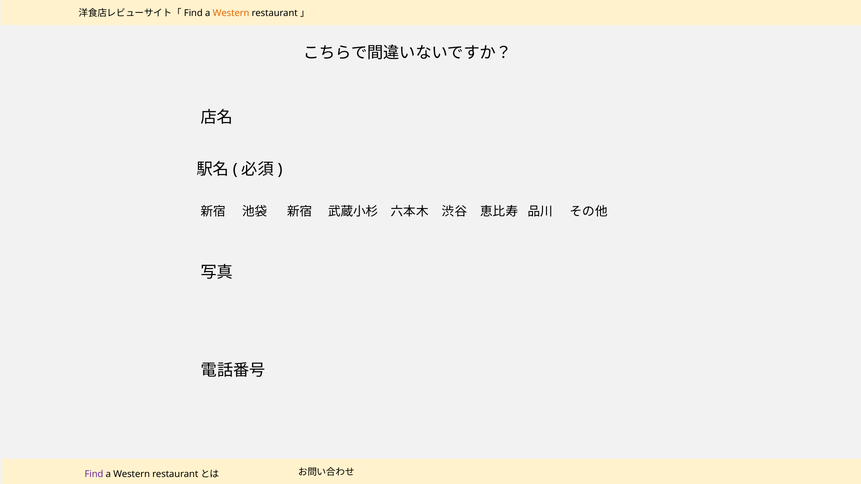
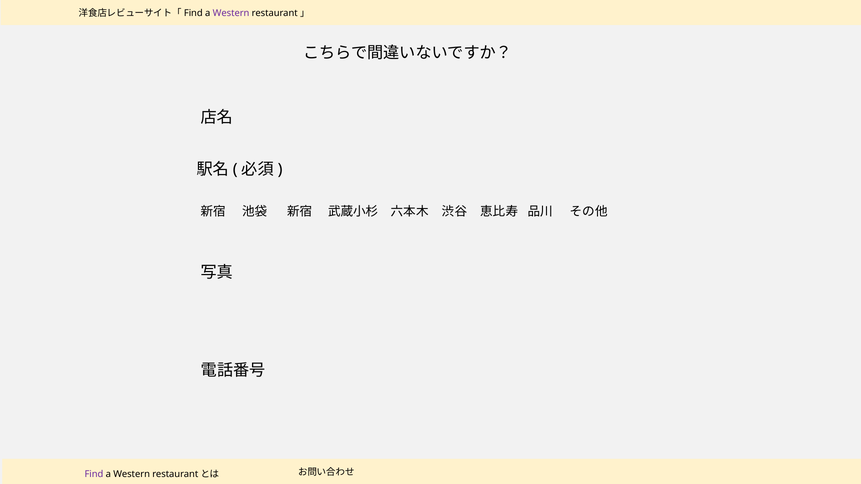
Western at (231, 13) colour: orange -> purple
